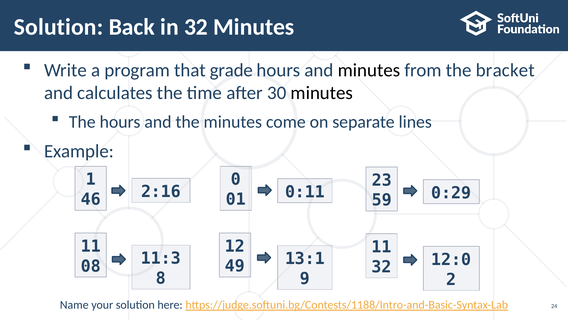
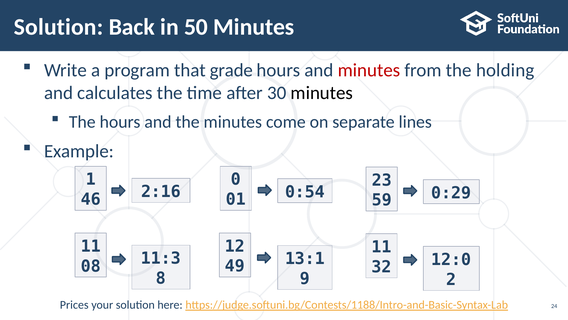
in 32: 32 -> 50
minutes at (369, 70) colour: black -> red
bracket: bracket -> holding
0:11: 0:11 -> 0:54
Name: Name -> Prices
